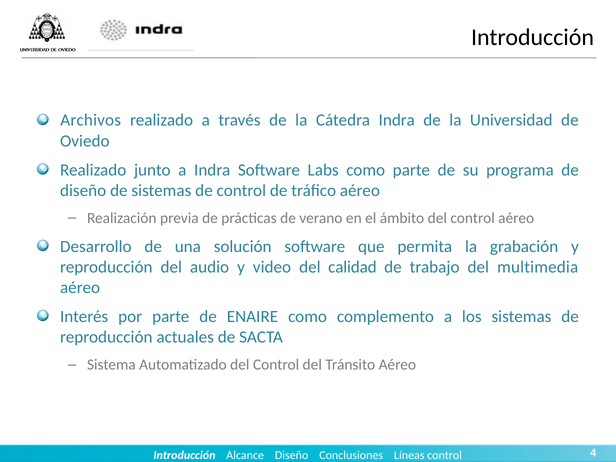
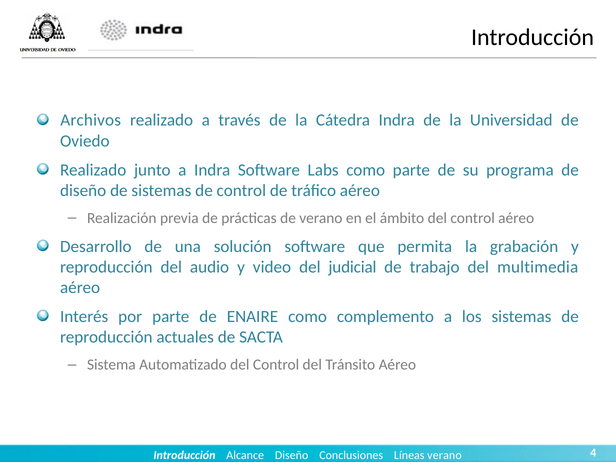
calidad: calidad -> judicial
Líneas control: control -> verano
